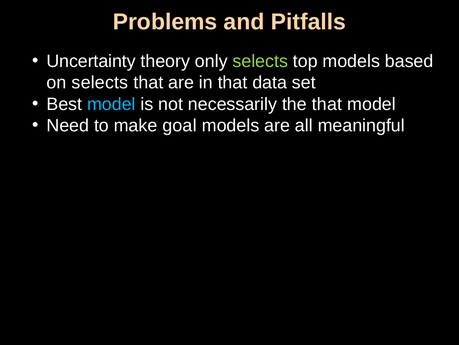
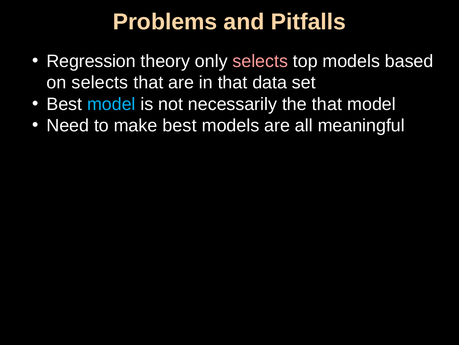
Uncertainty: Uncertainty -> Regression
selects at (260, 61) colour: light green -> pink
make goal: goal -> best
